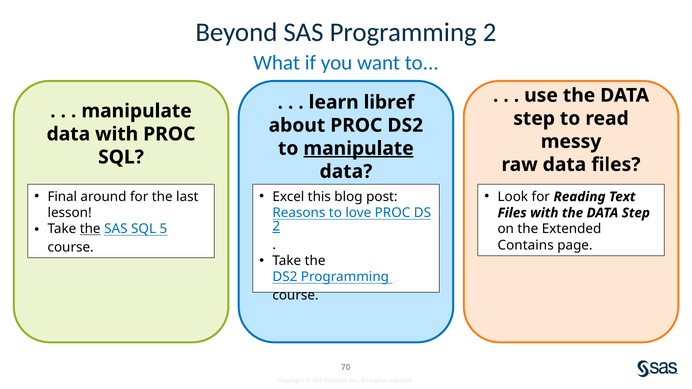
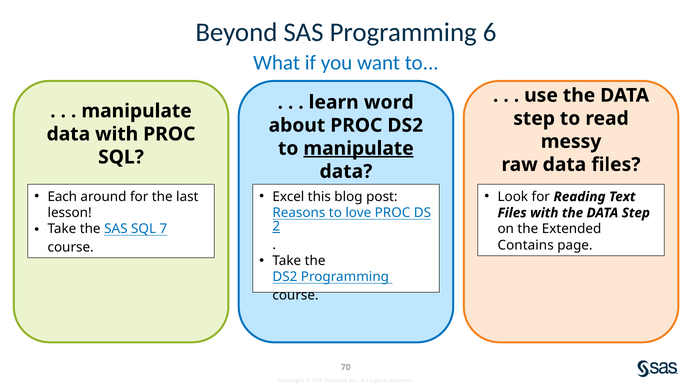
Programming 2: 2 -> 6
libref: libref -> word
Final: Final -> Each
the at (90, 229) underline: present -> none
5: 5 -> 7
